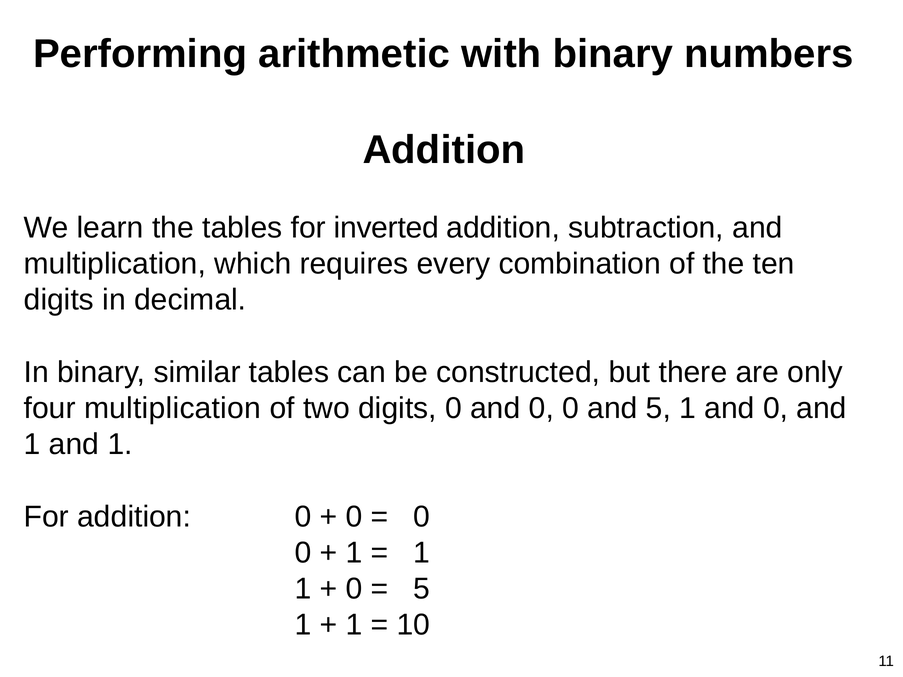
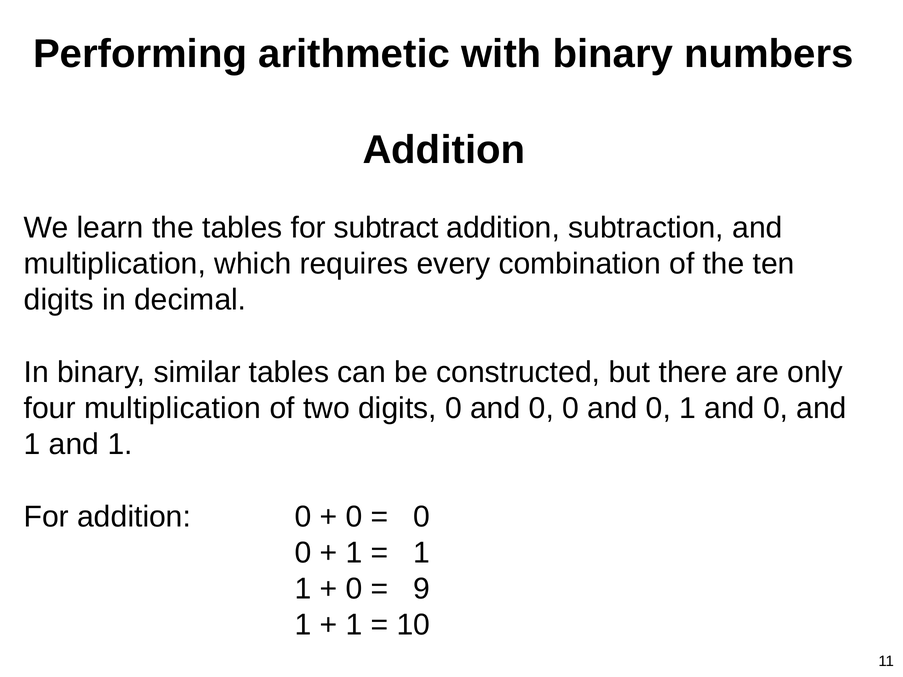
inverted: inverted -> subtract
0 0 and 5: 5 -> 0
5 at (422, 589): 5 -> 9
